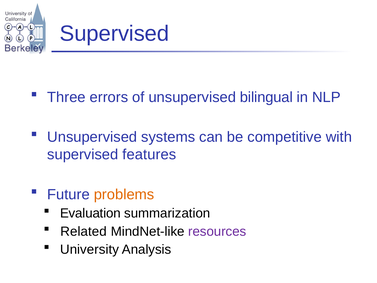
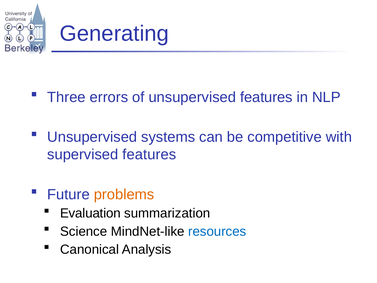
Supervised at (114, 34): Supervised -> Generating
unsupervised bilingual: bilingual -> features
Related: Related -> Science
resources colour: purple -> blue
University: University -> Canonical
